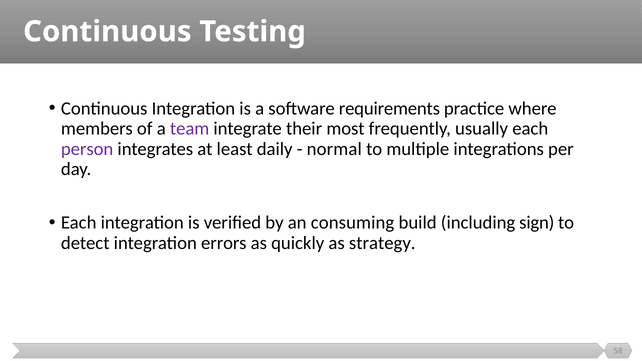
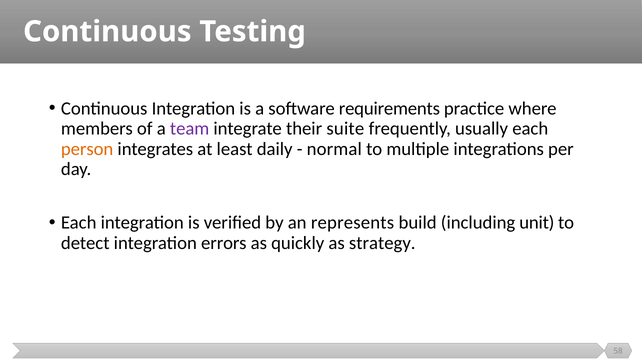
most: most -> suite
person colour: purple -> orange
consuming: consuming -> represents
sign: sign -> unit
